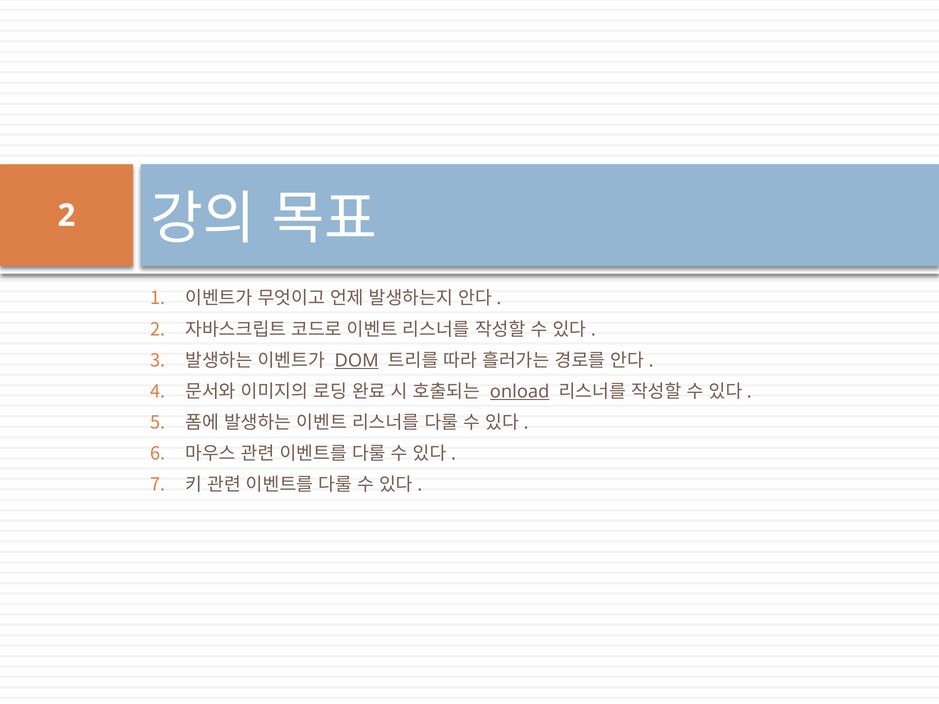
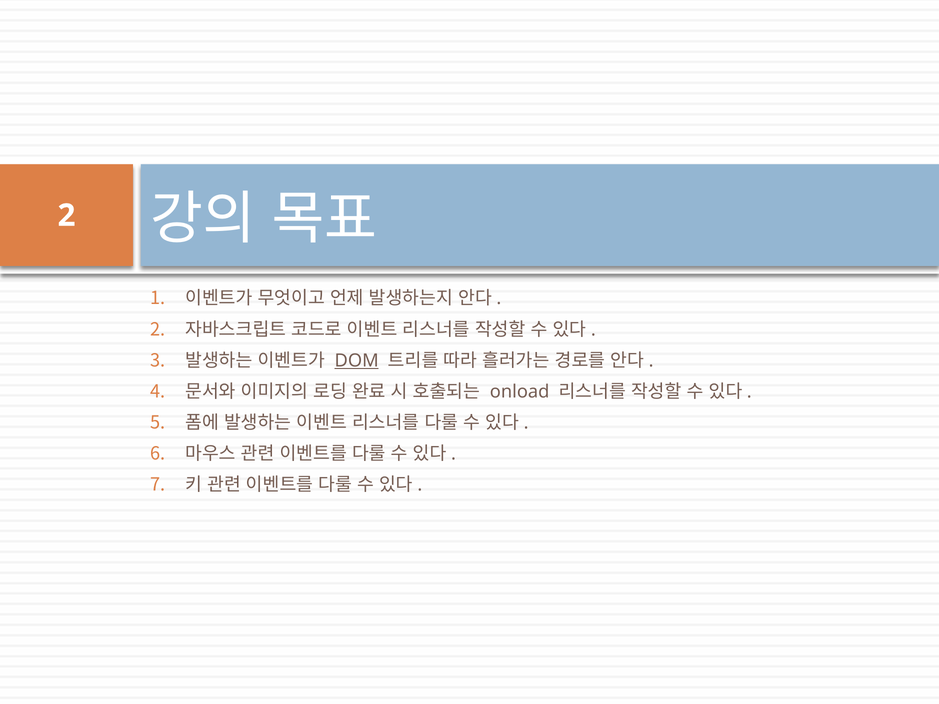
onload underline: present -> none
